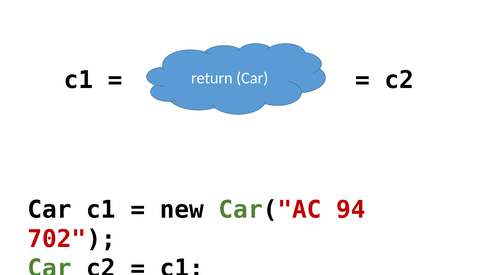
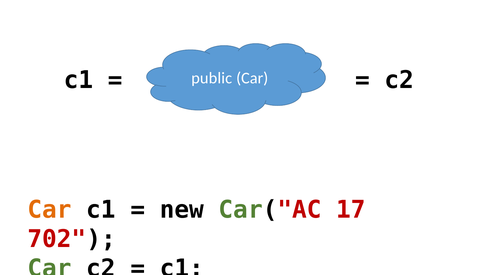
return: return -> public
Car at (50, 210) colour: black -> orange
94: 94 -> 17
